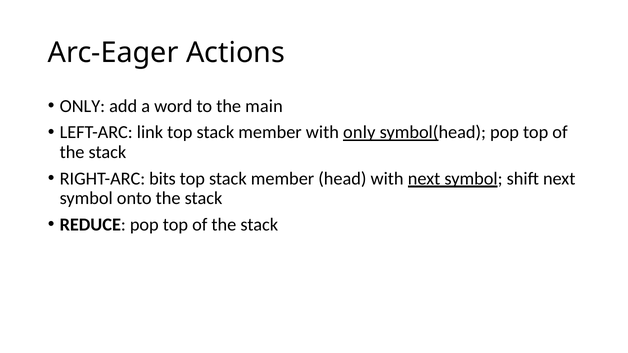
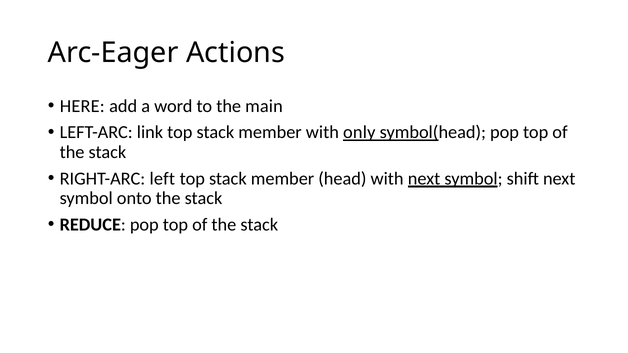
ONLY at (82, 106): ONLY -> HERE
bits: bits -> left
